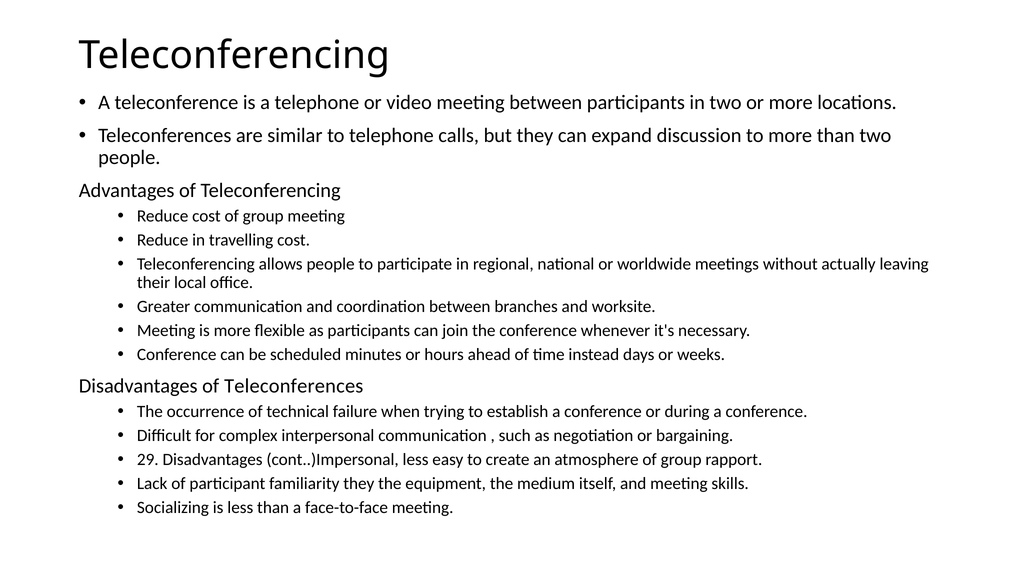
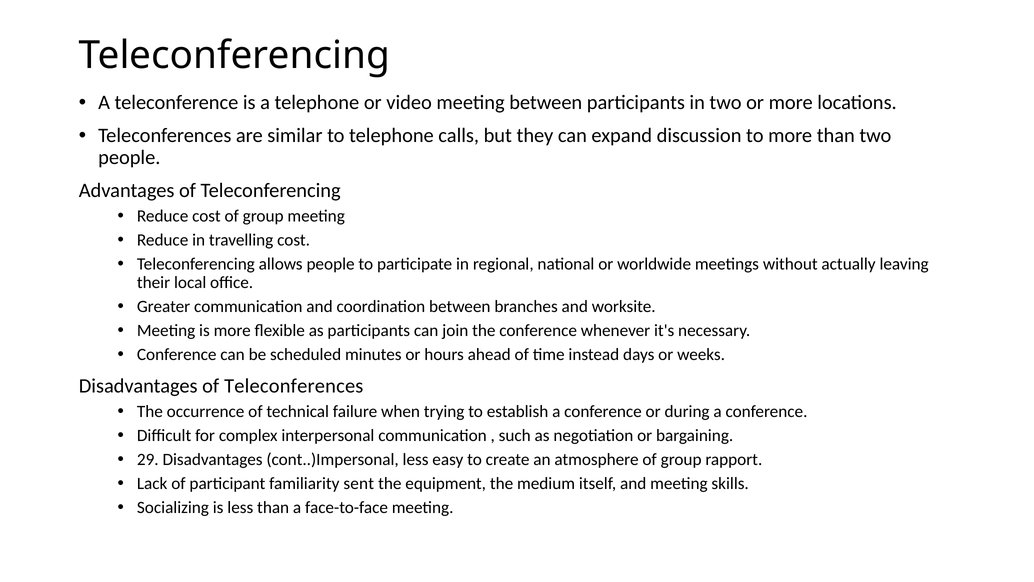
familiarity they: they -> sent
